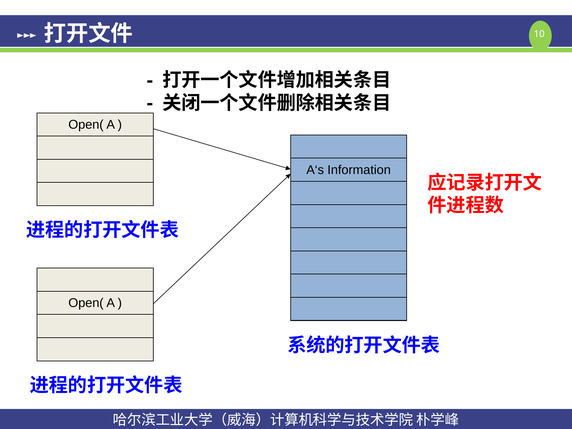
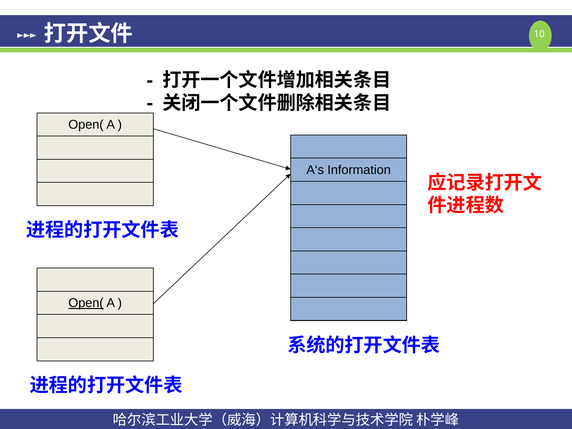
Open( at (86, 303) underline: none -> present
